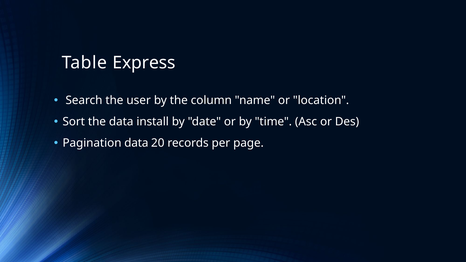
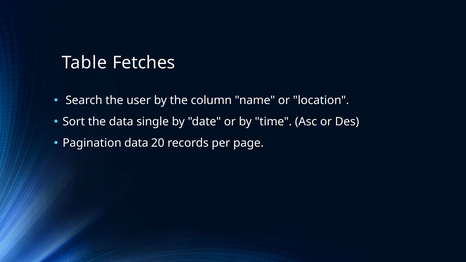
Express: Express -> Fetches
install: install -> single
